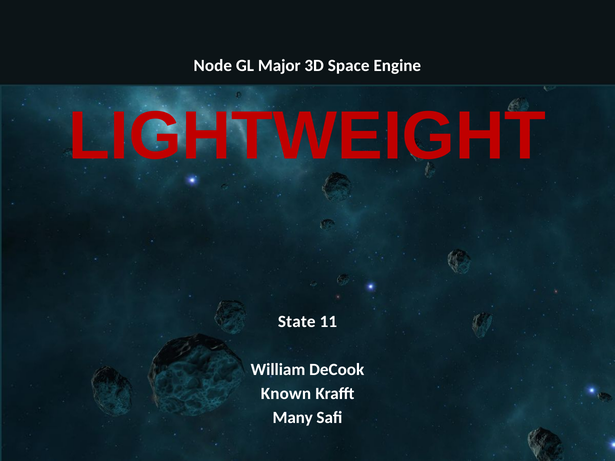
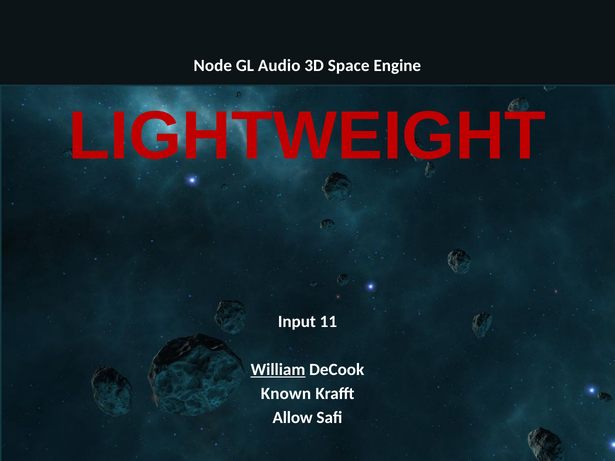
Major: Major -> Audio
State: State -> Input
William underline: none -> present
Many: Many -> Allow
